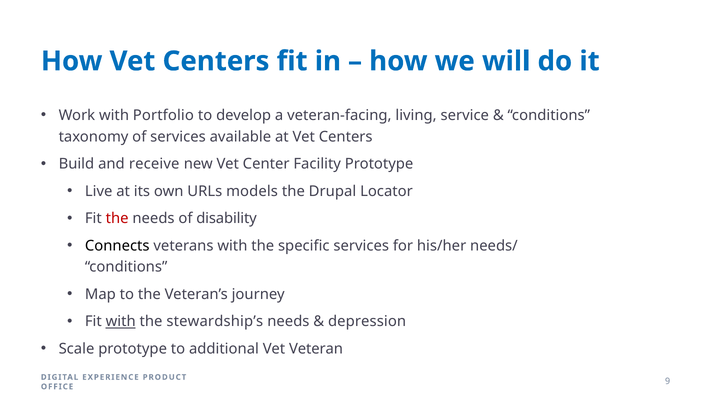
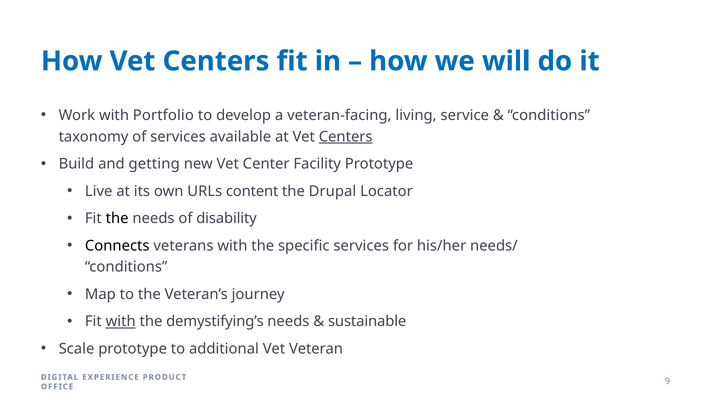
Centers at (346, 137) underline: none -> present
receive: receive -> getting
models: models -> content
the at (117, 218) colour: red -> black
stewardship’s: stewardship’s -> demystifying’s
depression: depression -> sustainable
